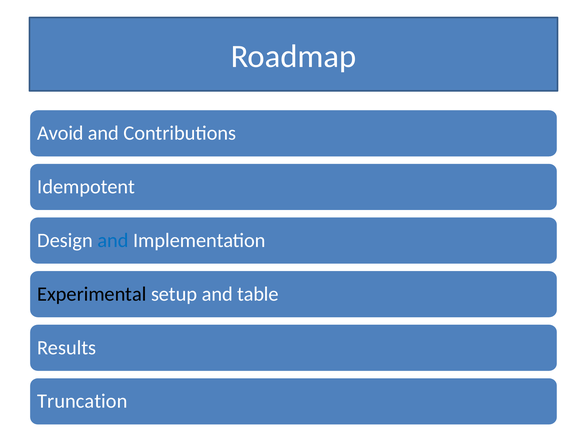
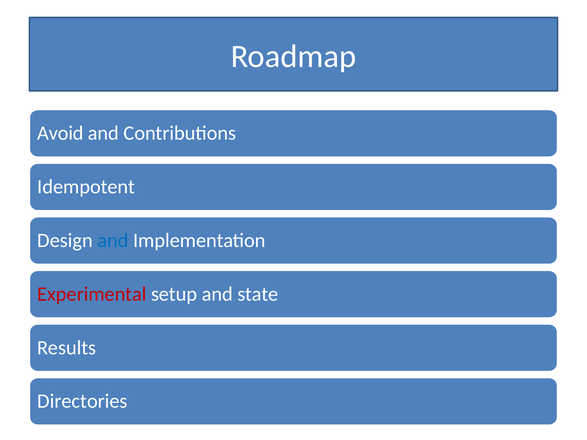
Experimental colour: black -> red
table: table -> state
Truncation: Truncation -> Directories
